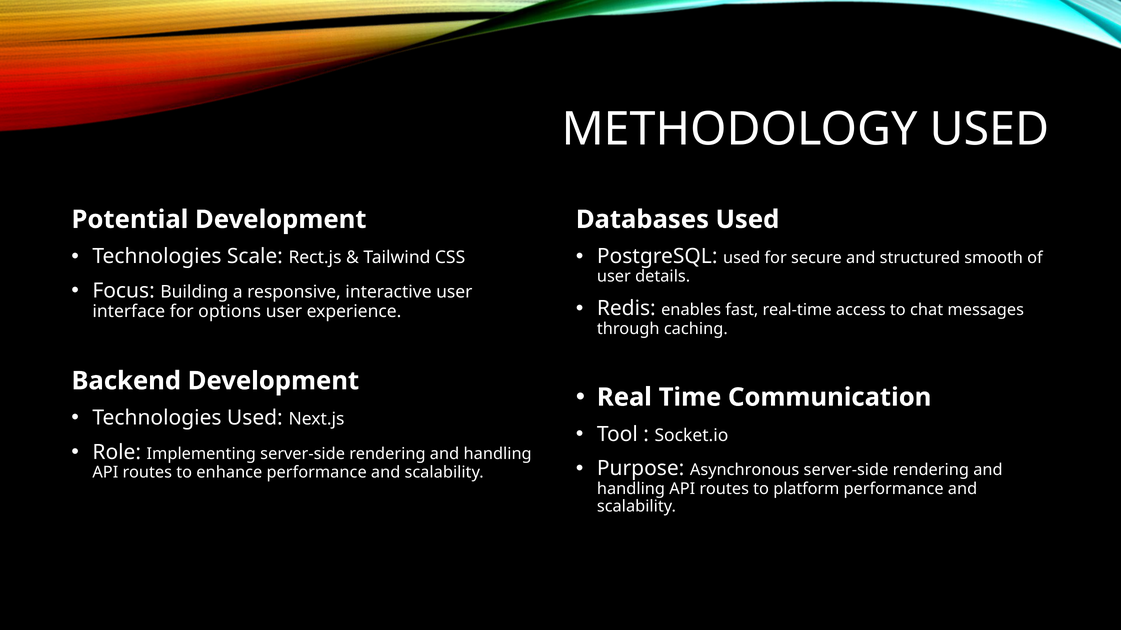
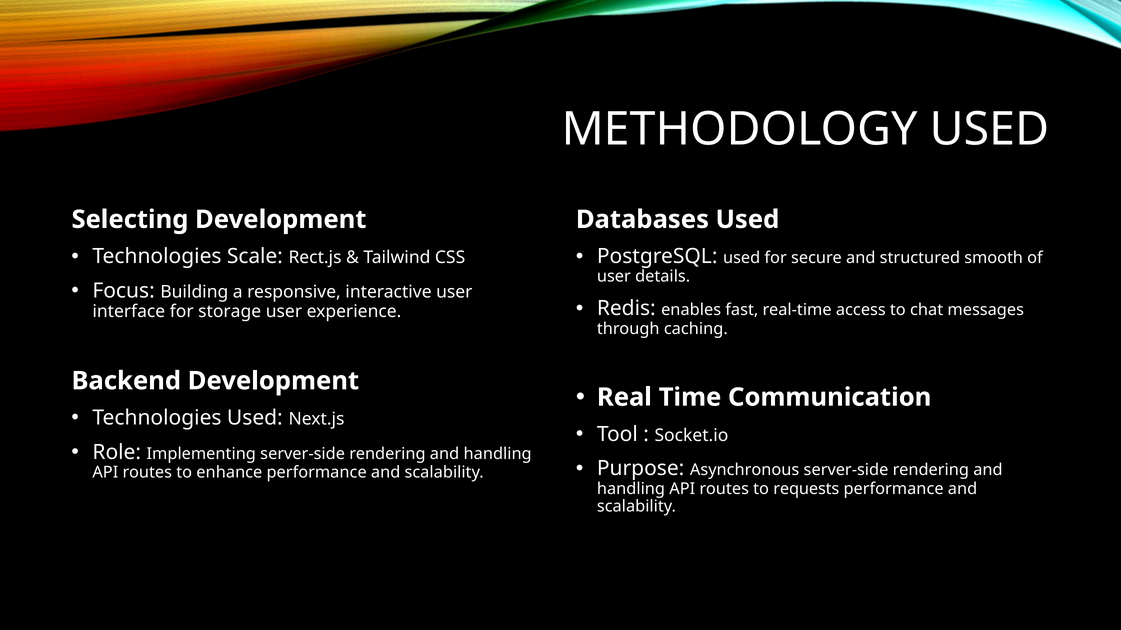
Potential: Potential -> Selecting
options: options -> storage
platform: platform -> requests
